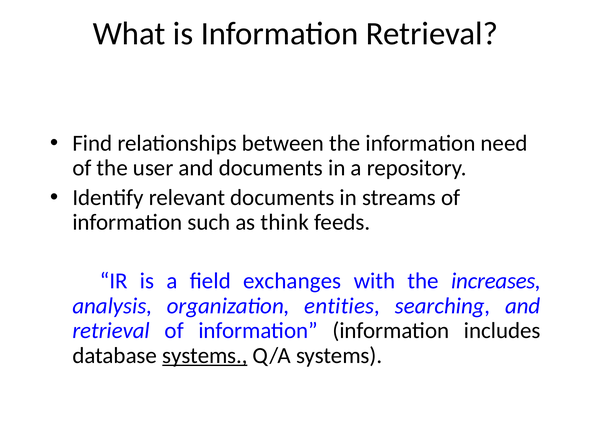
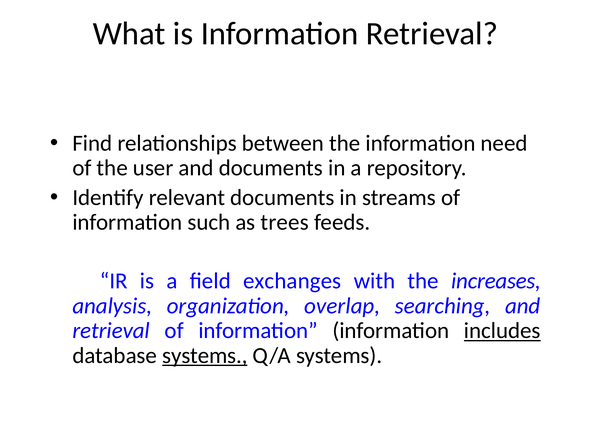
think: think -> trees
entities: entities -> overlap
includes underline: none -> present
